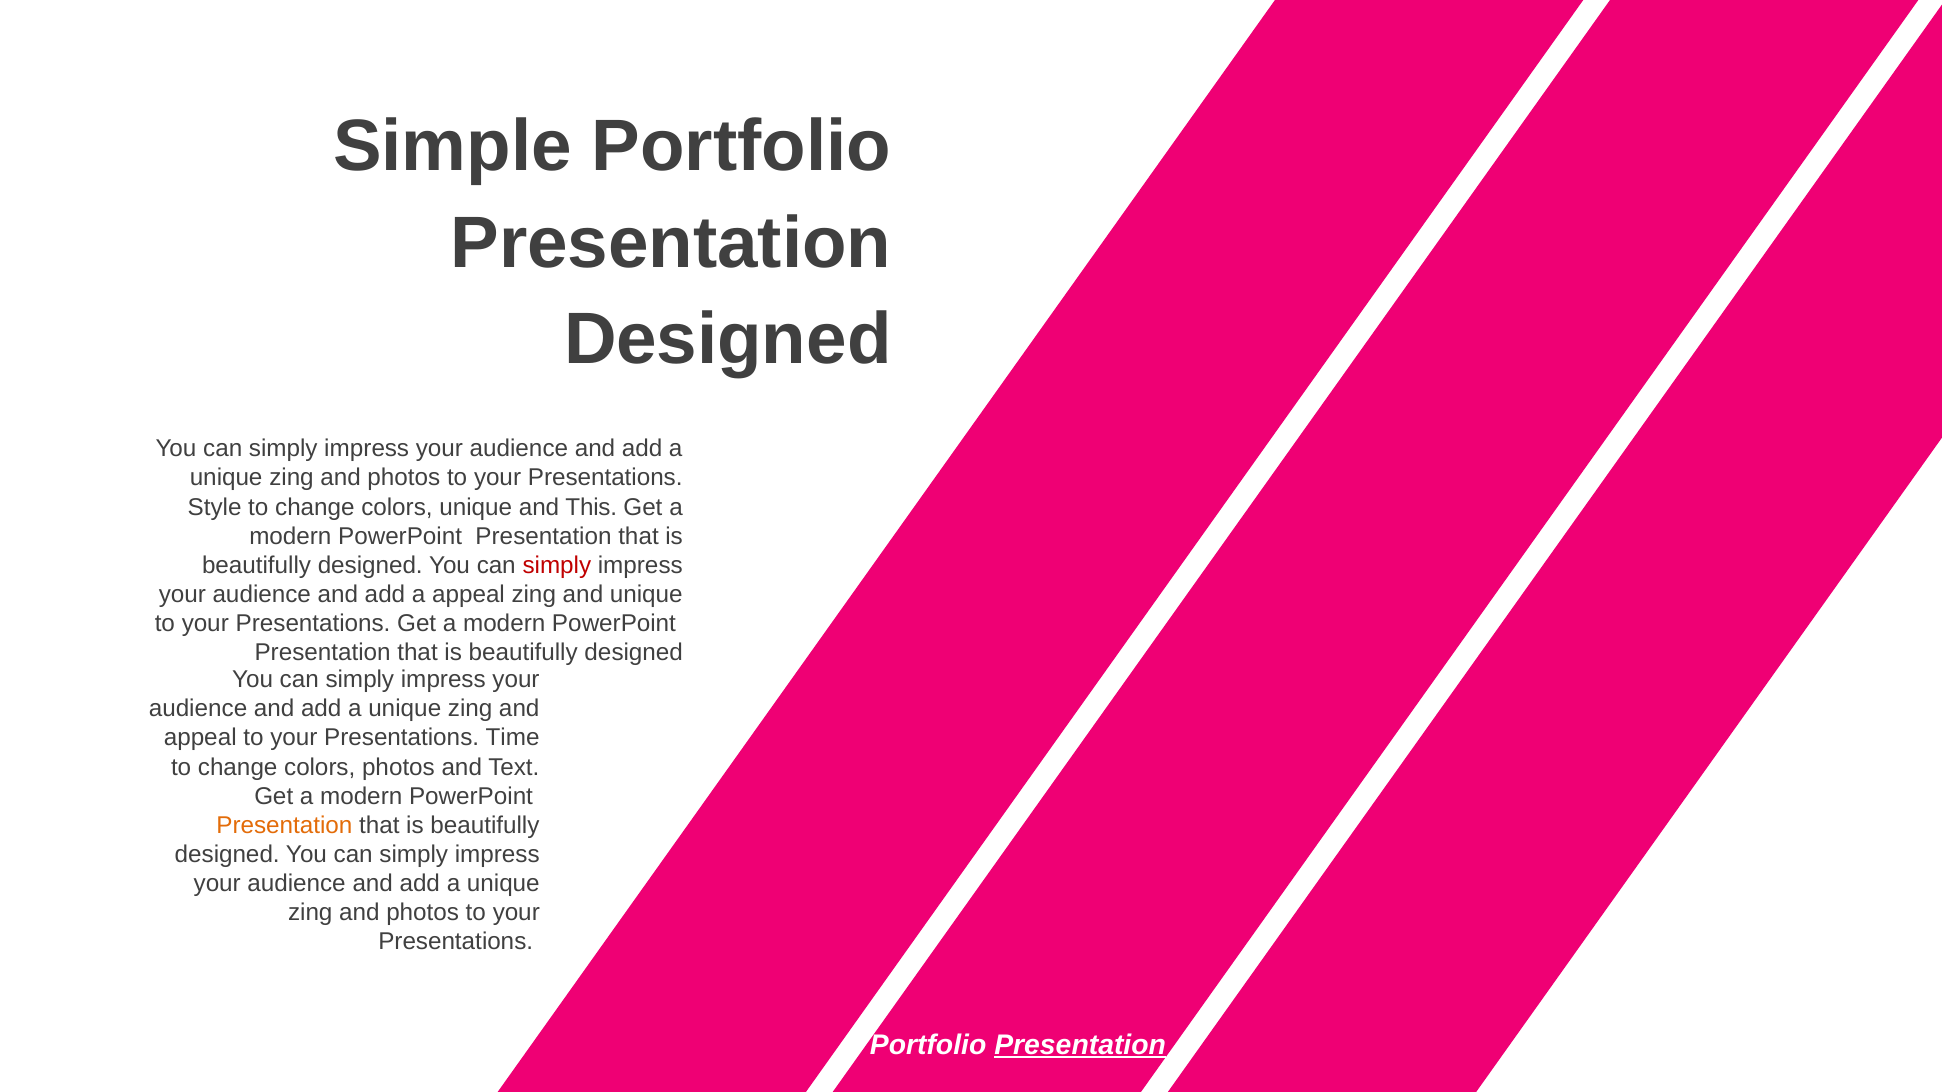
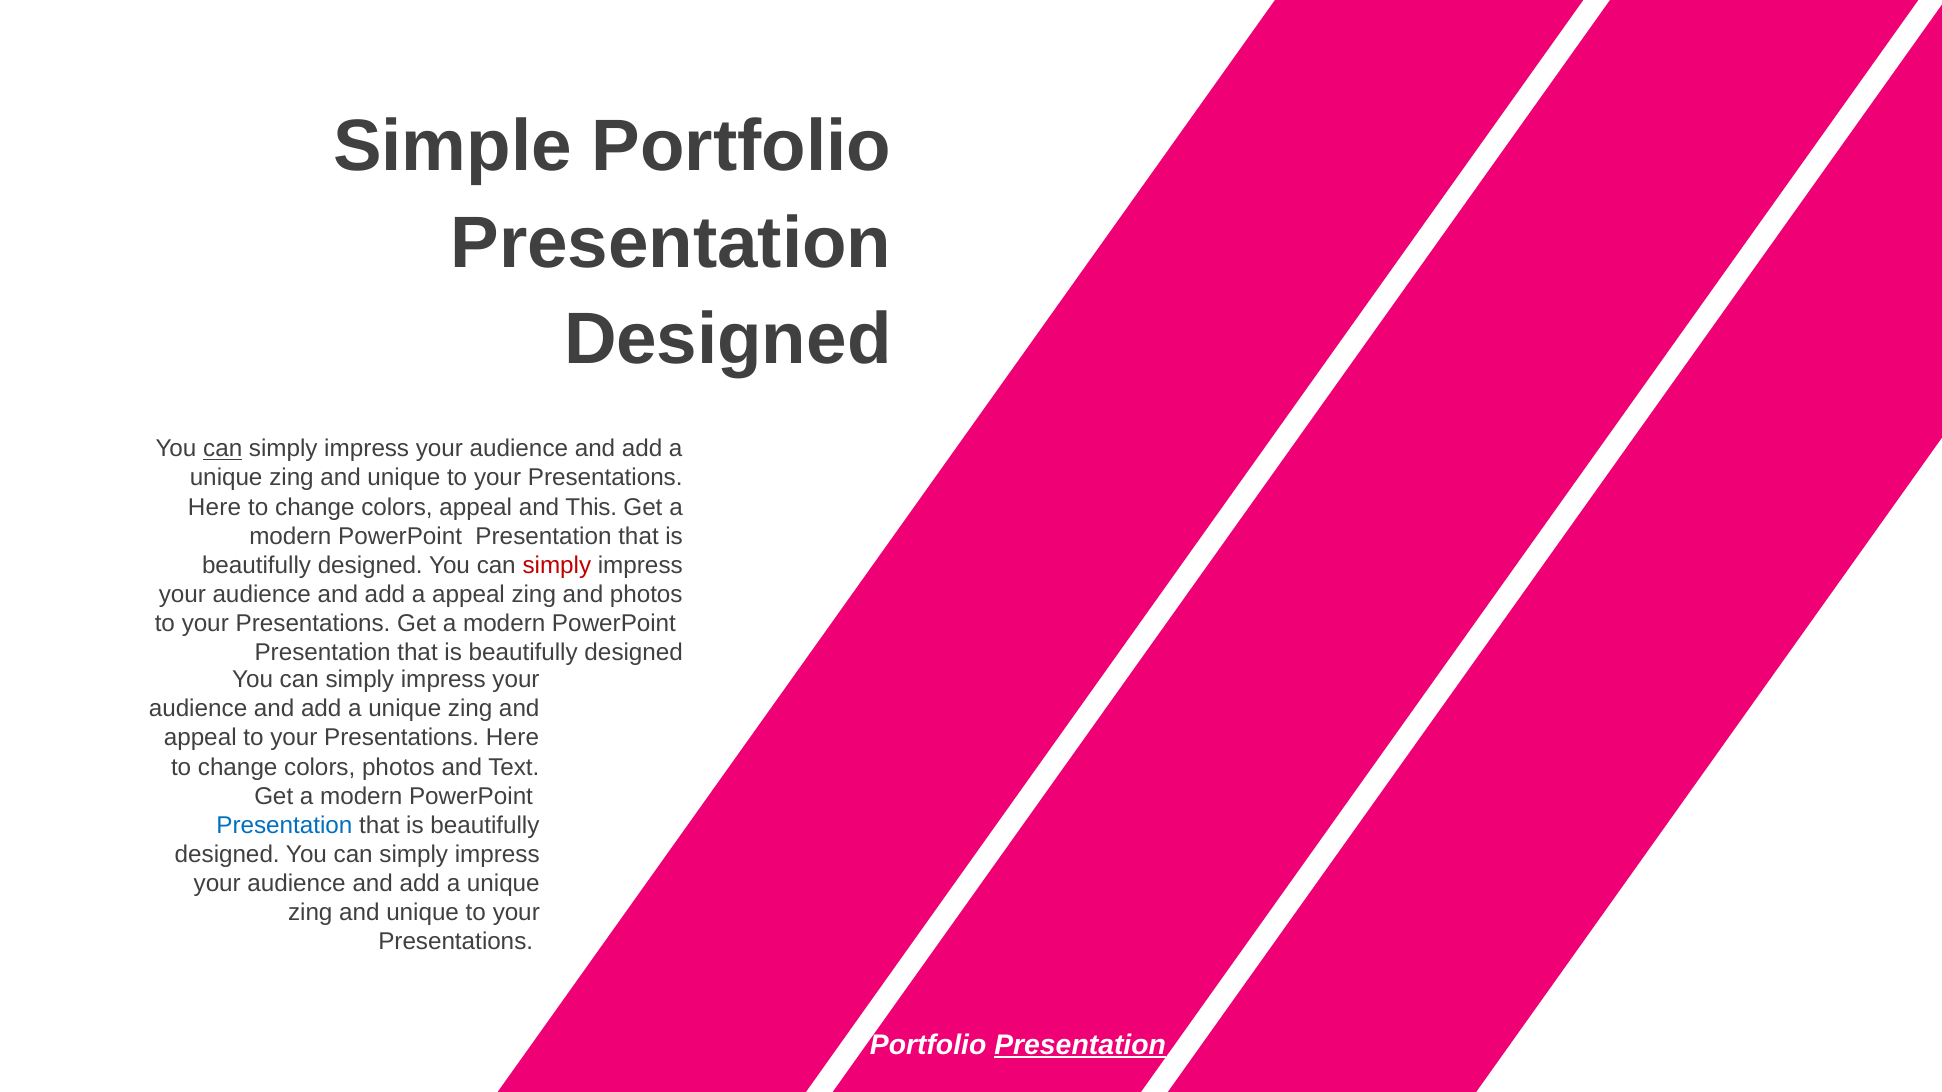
can at (223, 449) underline: none -> present
photos at (404, 478): photos -> unique
Style at (215, 507): Style -> Here
colors unique: unique -> appeal
and unique: unique -> photos
Time at (513, 738): Time -> Here
Presentation at (284, 826) colour: orange -> blue
photos at (423, 913): photos -> unique
